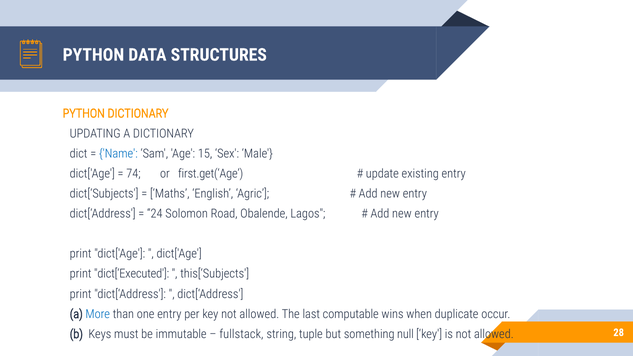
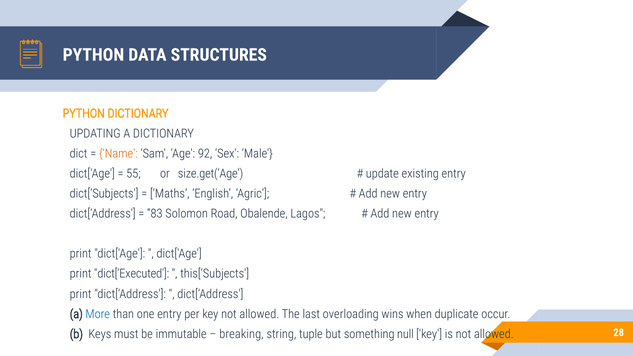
Name colour: blue -> orange
15: 15 -> 92
74: 74 -> 55
first.get(‘Age: first.get(‘Age -> size.get(‘Age
24: 24 -> 83
computable: computable -> overloading
fullstack: fullstack -> breaking
